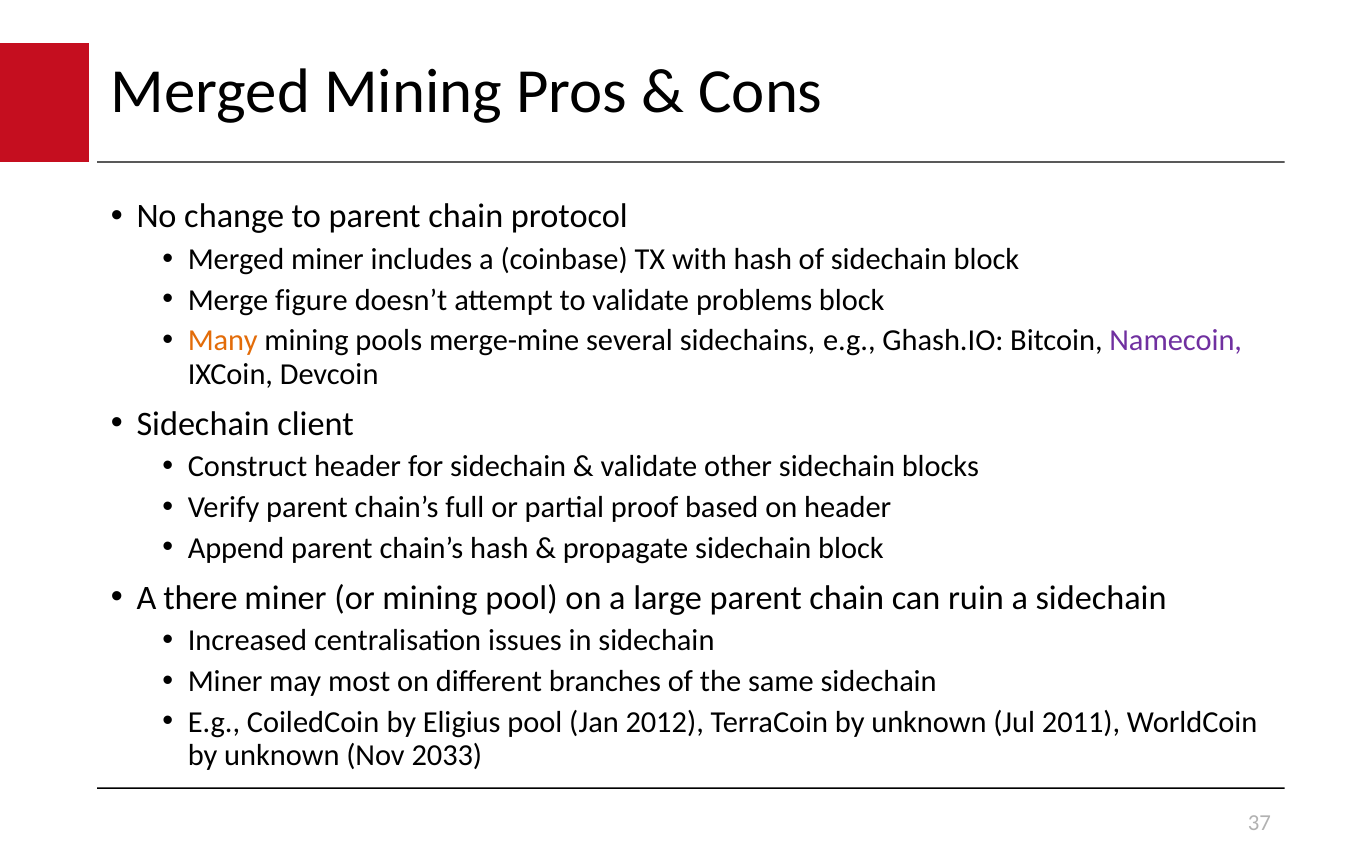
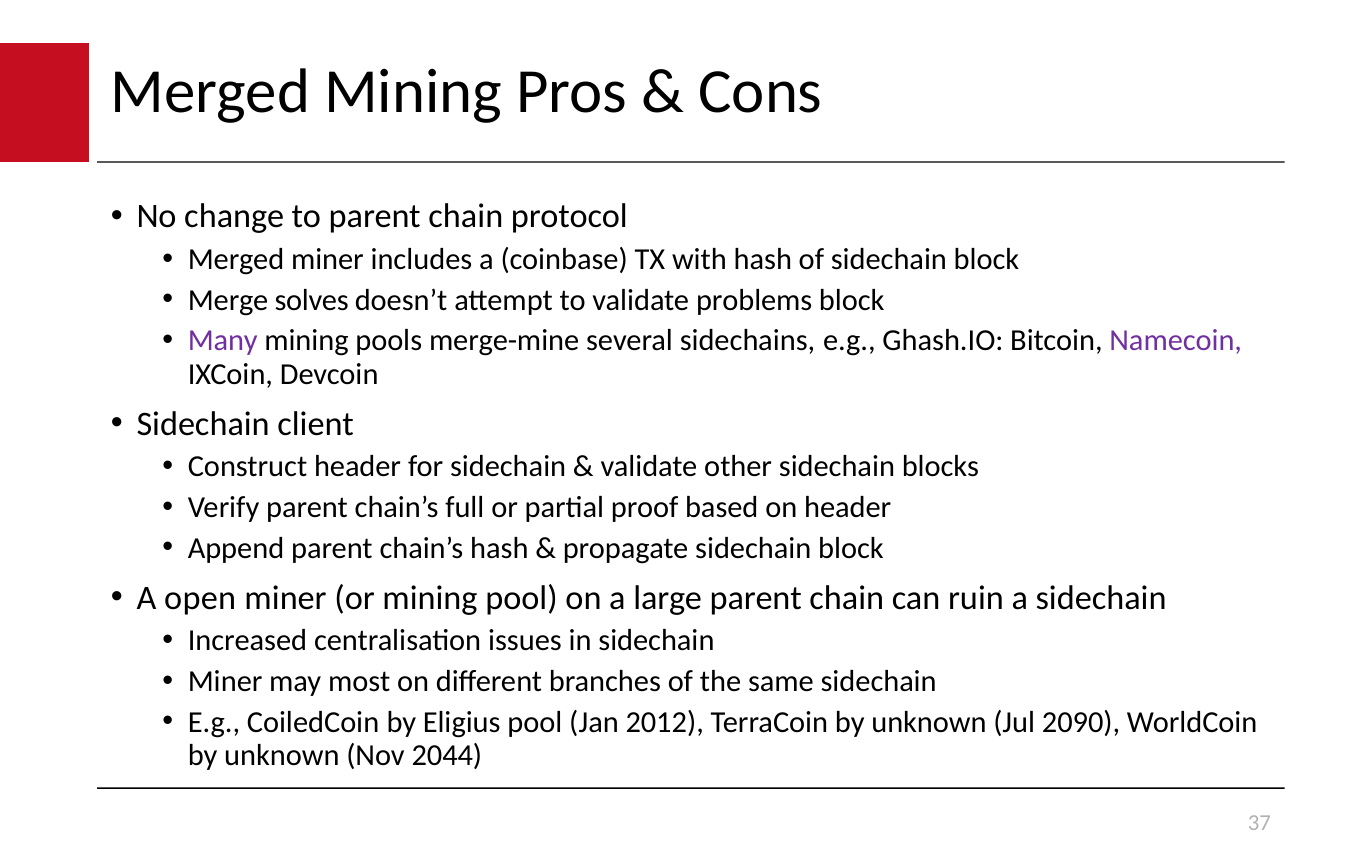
figure: figure -> solves
Many colour: orange -> purple
there: there -> open
2011: 2011 -> 2090
2033: 2033 -> 2044
